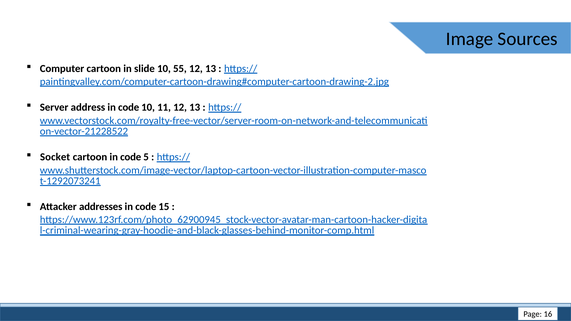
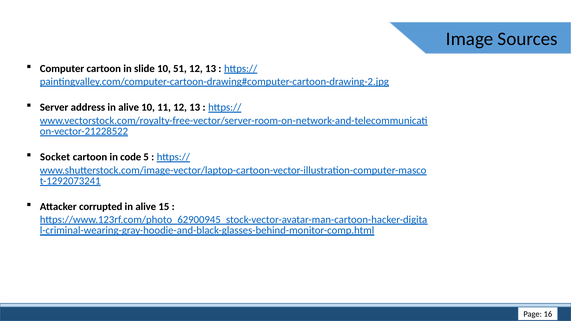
55: 55 -> 51
code at (129, 108): code -> alive
addresses: addresses -> corrupted
code at (146, 207): code -> alive
